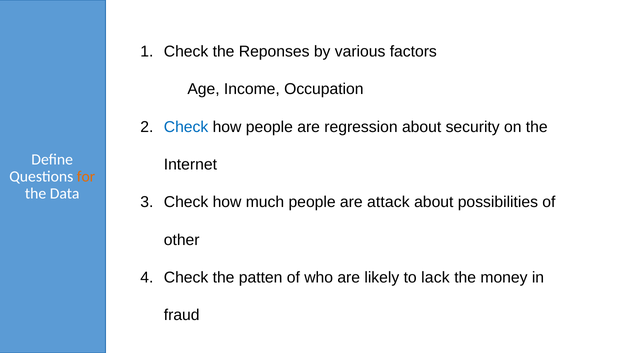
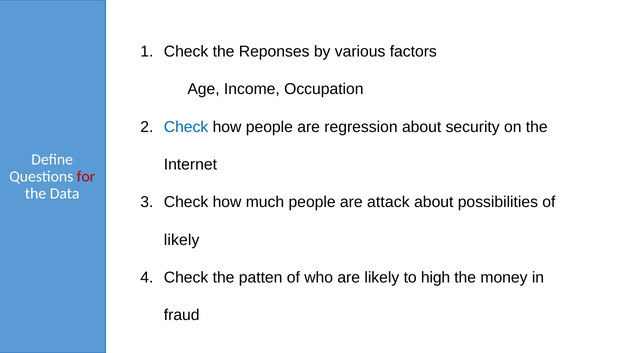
for at (86, 177) colour: orange -> red
other at (182, 240): other -> likely
lack: lack -> high
